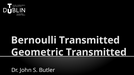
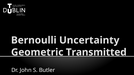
Bernoulli Transmitted: Transmitted -> Uncertainty
